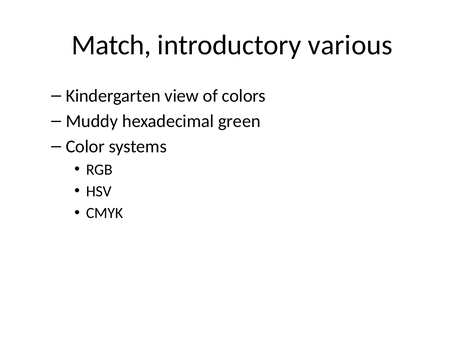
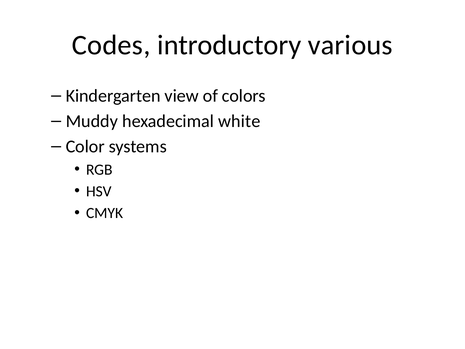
Match: Match -> Codes
green: green -> white
